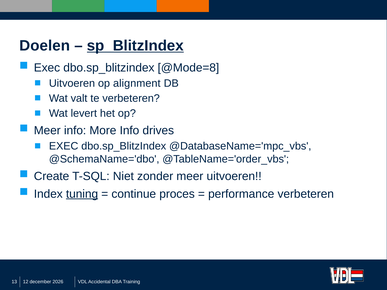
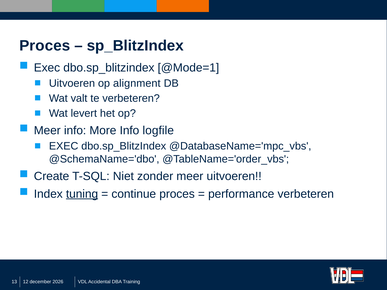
Doelen at (45, 46): Doelen -> Proces
sp_BlitzIndex underline: present -> none
@Mode=8: @Mode=8 -> @Mode=1
drives: drives -> logfile
